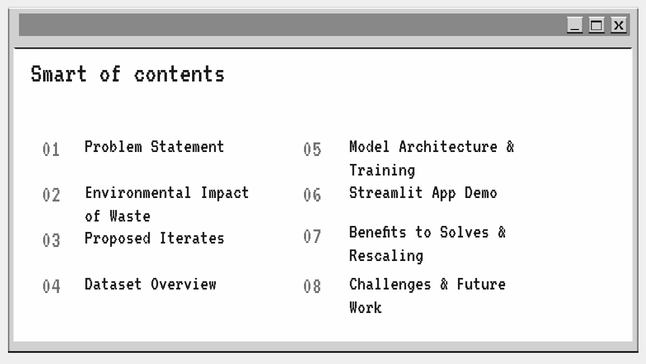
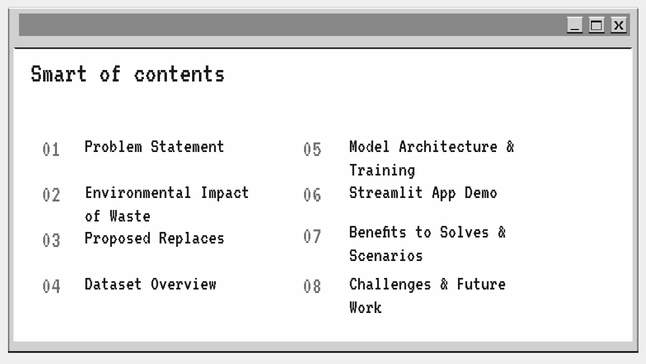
Iterates: Iterates -> Replaces
Rescaling: Rescaling -> Scenarios
